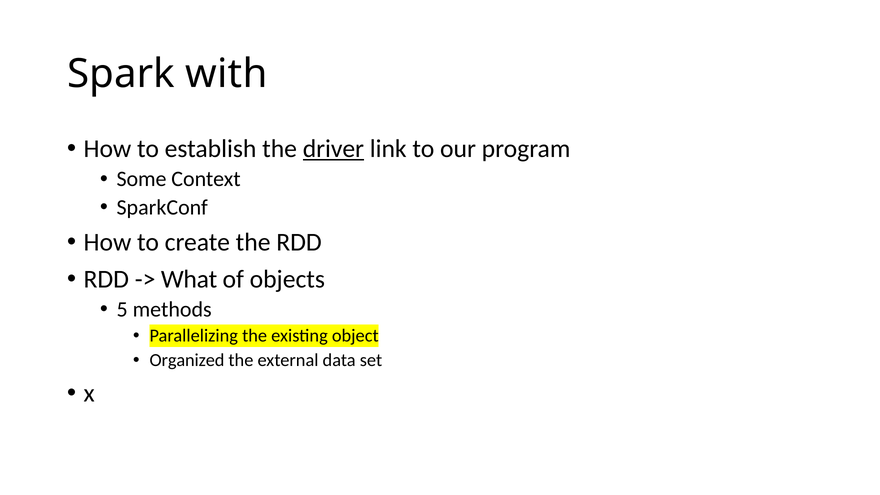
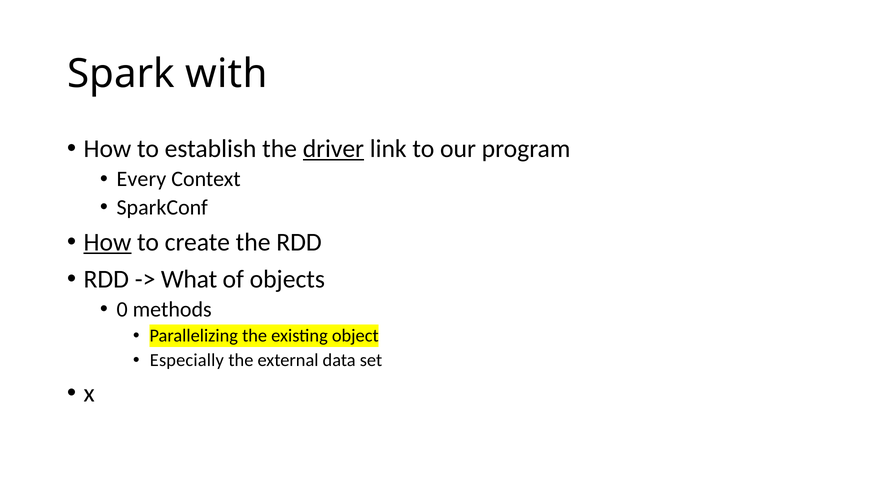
Some: Some -> Every
How at (107, 242) underline: none -> present
5: 5 -> 0
Organized: Organized -> Especially
